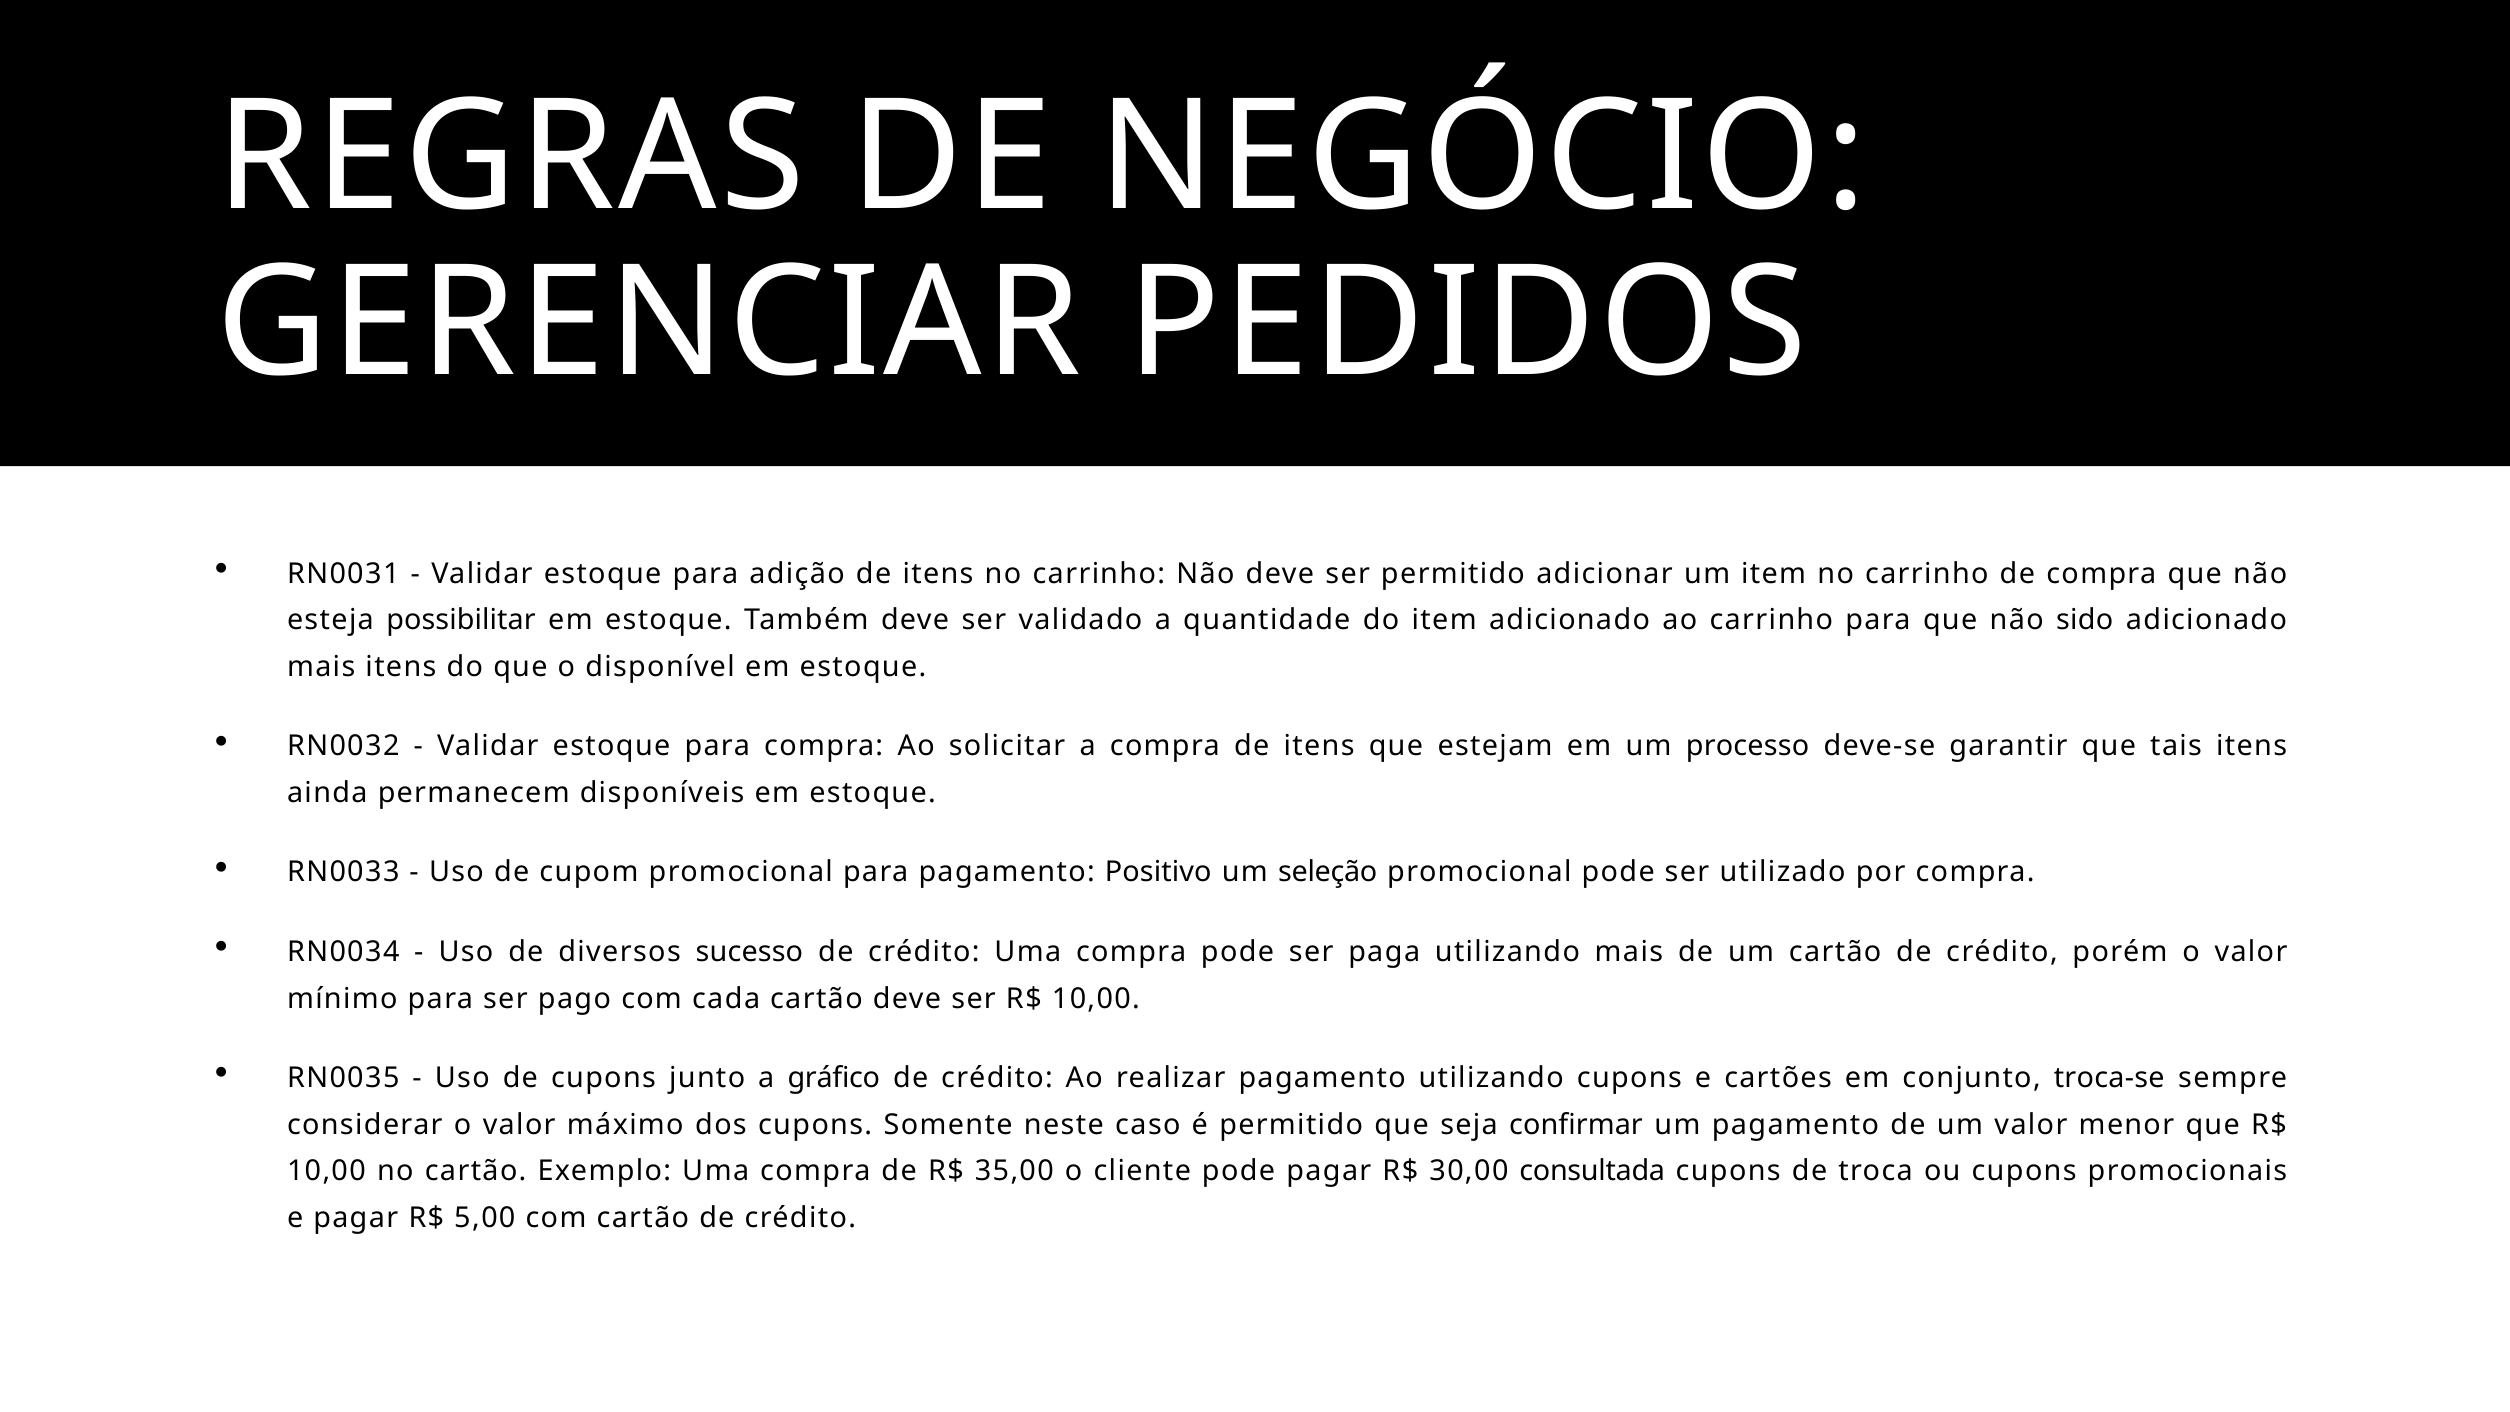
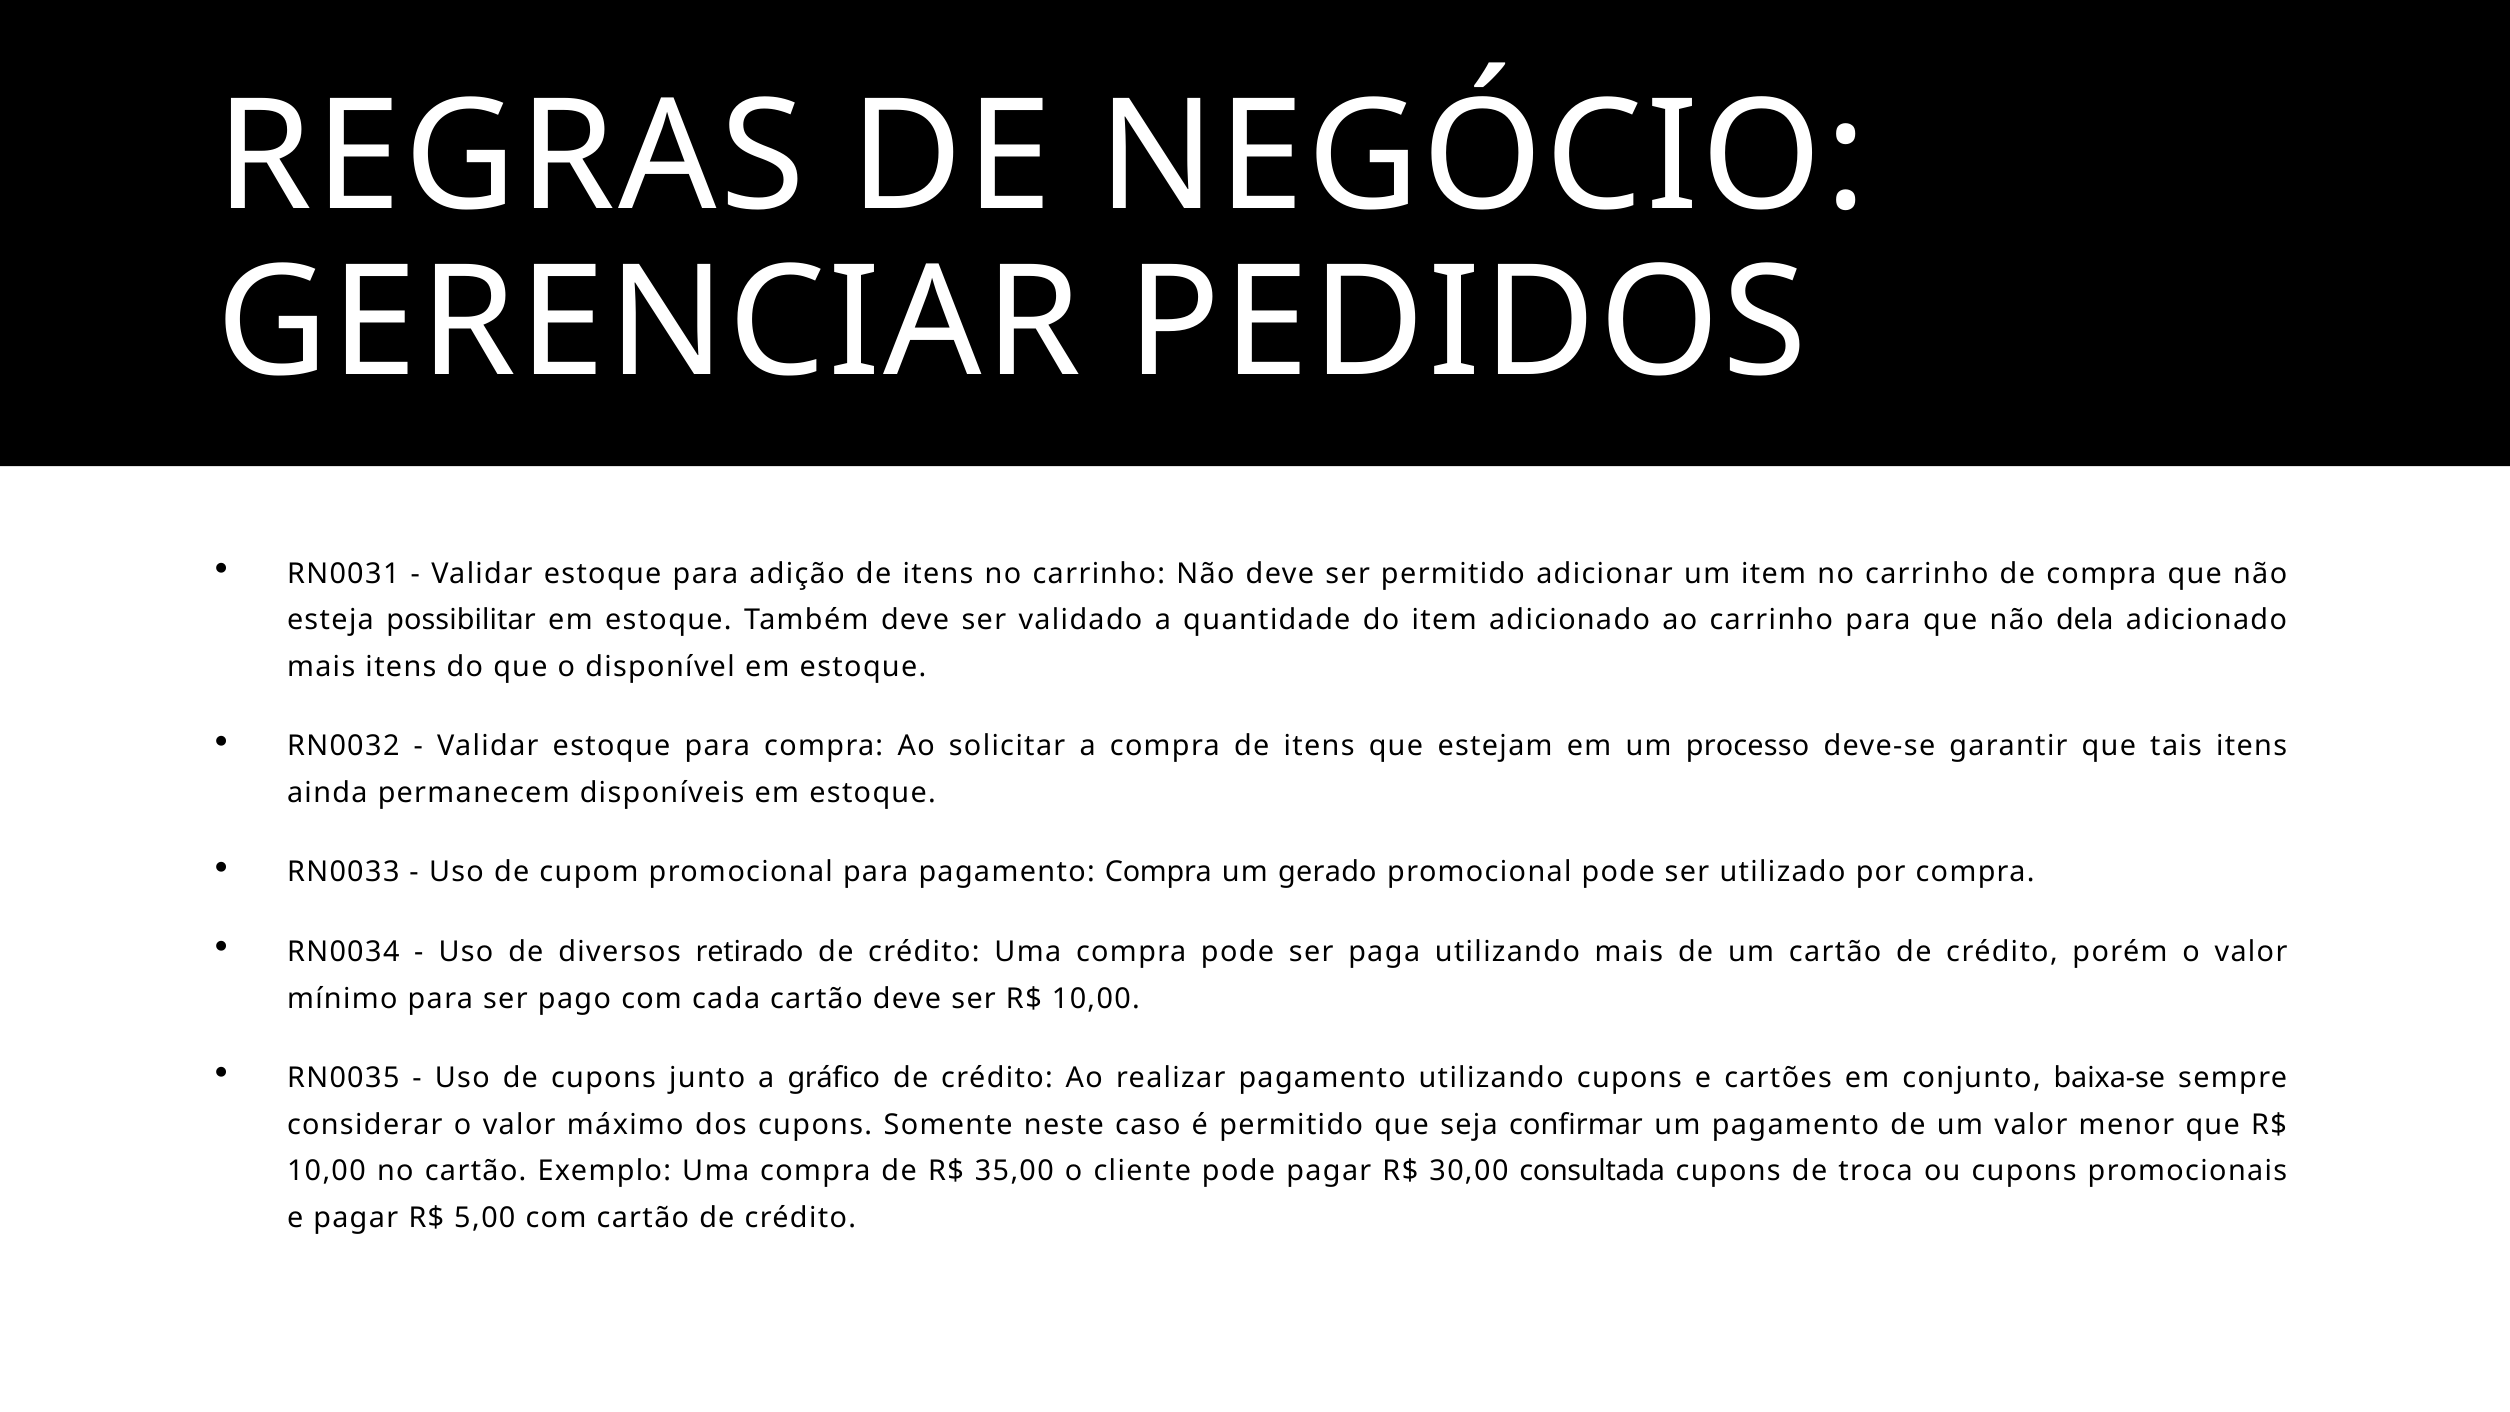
sido: sido -> dela
pagamento Positivo: Positivo -> Compra
seleção: seleção -> gerado
sucesso: sucesso -> retirado
troca-se: troca-se -> baixa-se
